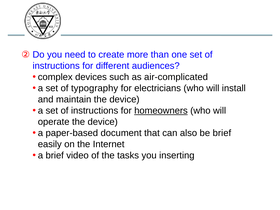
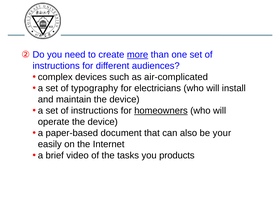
more underline: none -> present
be brief: brief -> your
inserting: inserting -> products
